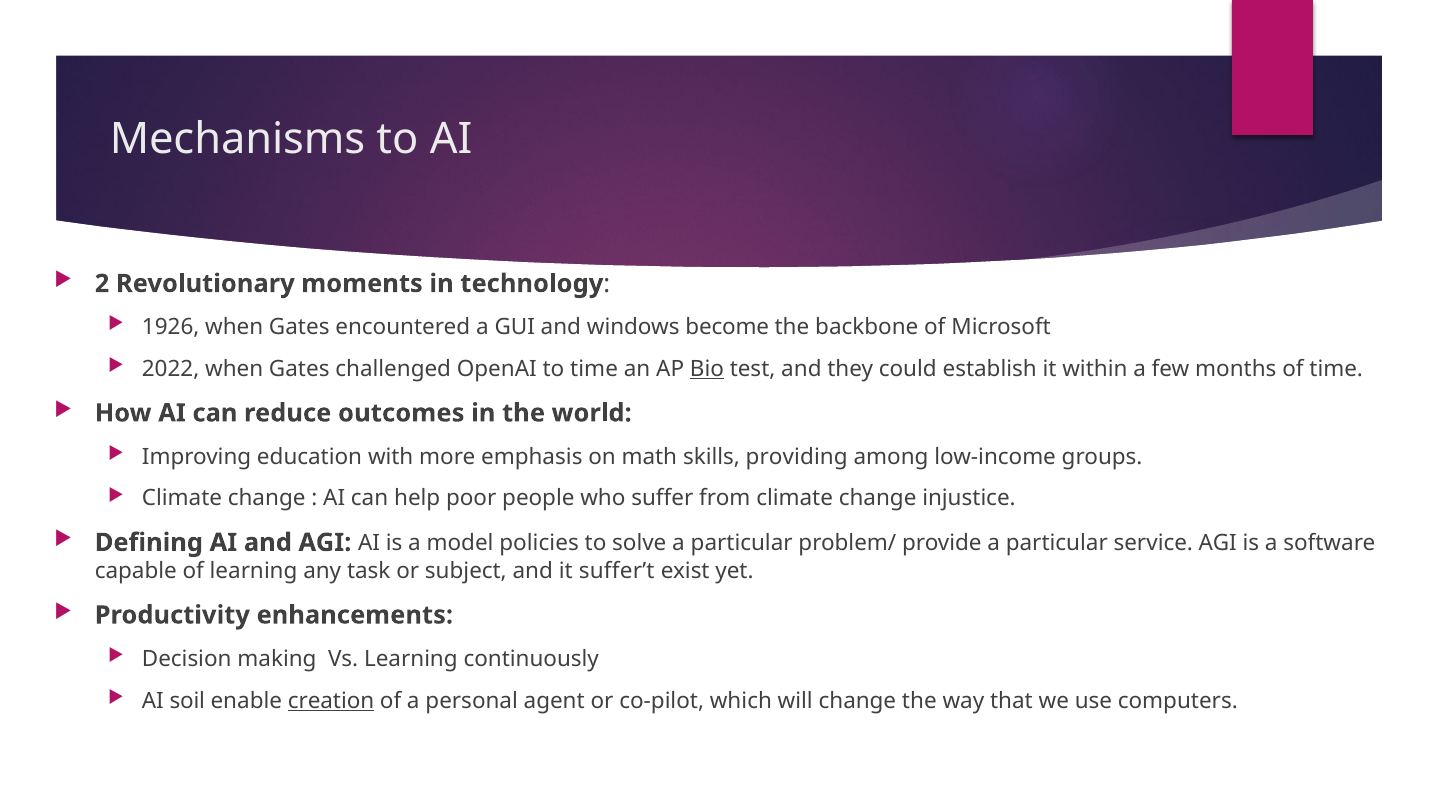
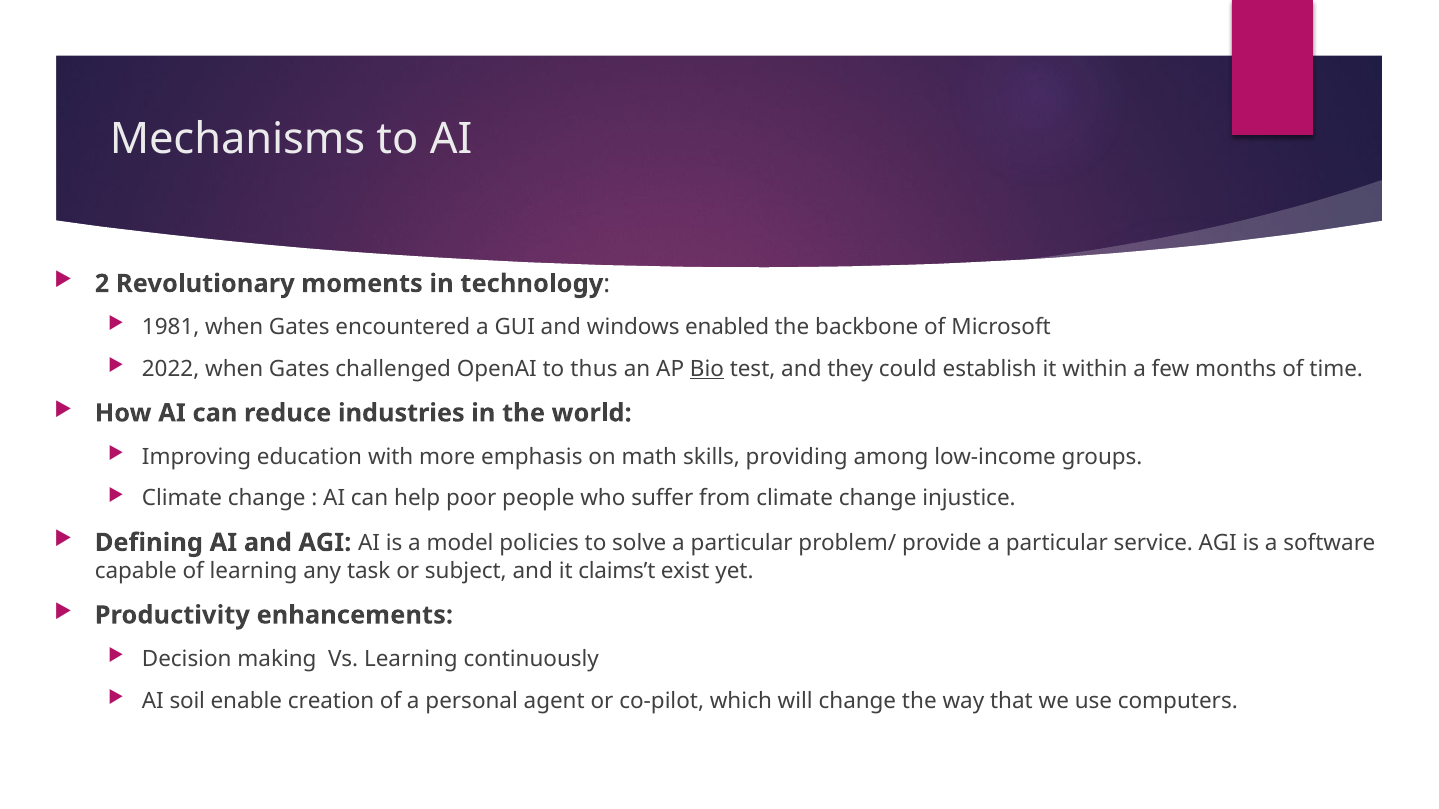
1926: 1926 -> 1981
become: become -> enabled
to time: time -> thus
outcomes: outcomes -> industries
suffer’t: suffer’t -> claims’t
creation underline: present -> none
